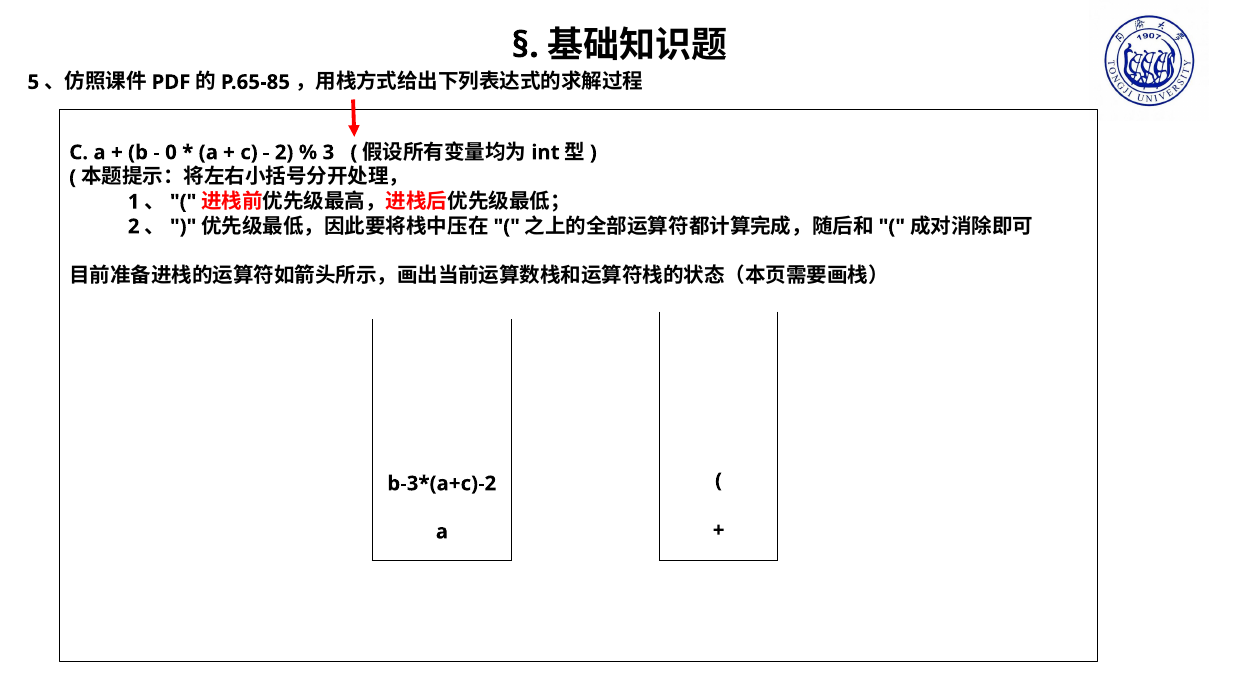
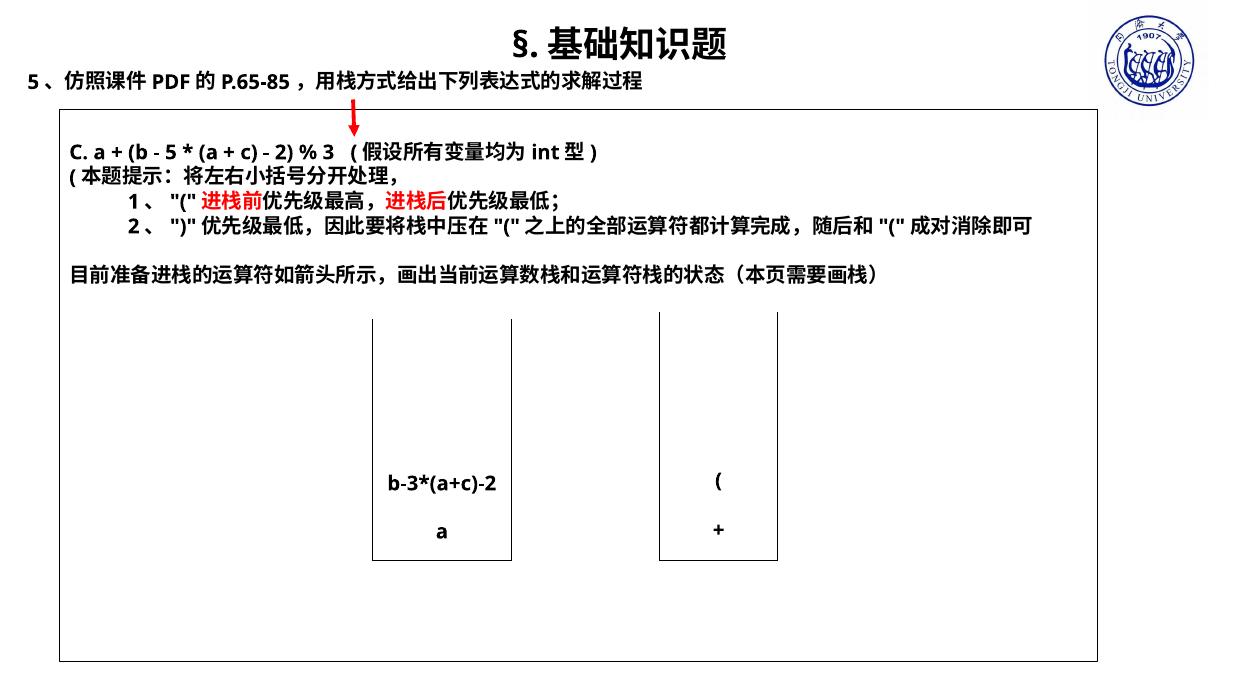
0 at (171, 153): 0 -> 5
